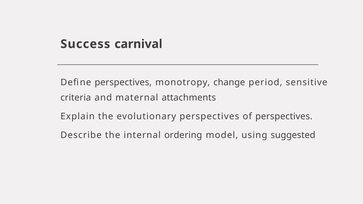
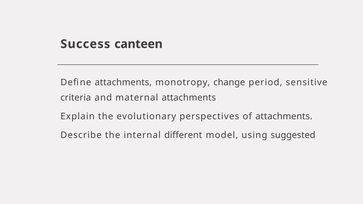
carnival: carnival -> canteen
Define perspectives: perspectives -> attachments
of perspectives: perspectives -> attachments
ordering: ordering -> different
